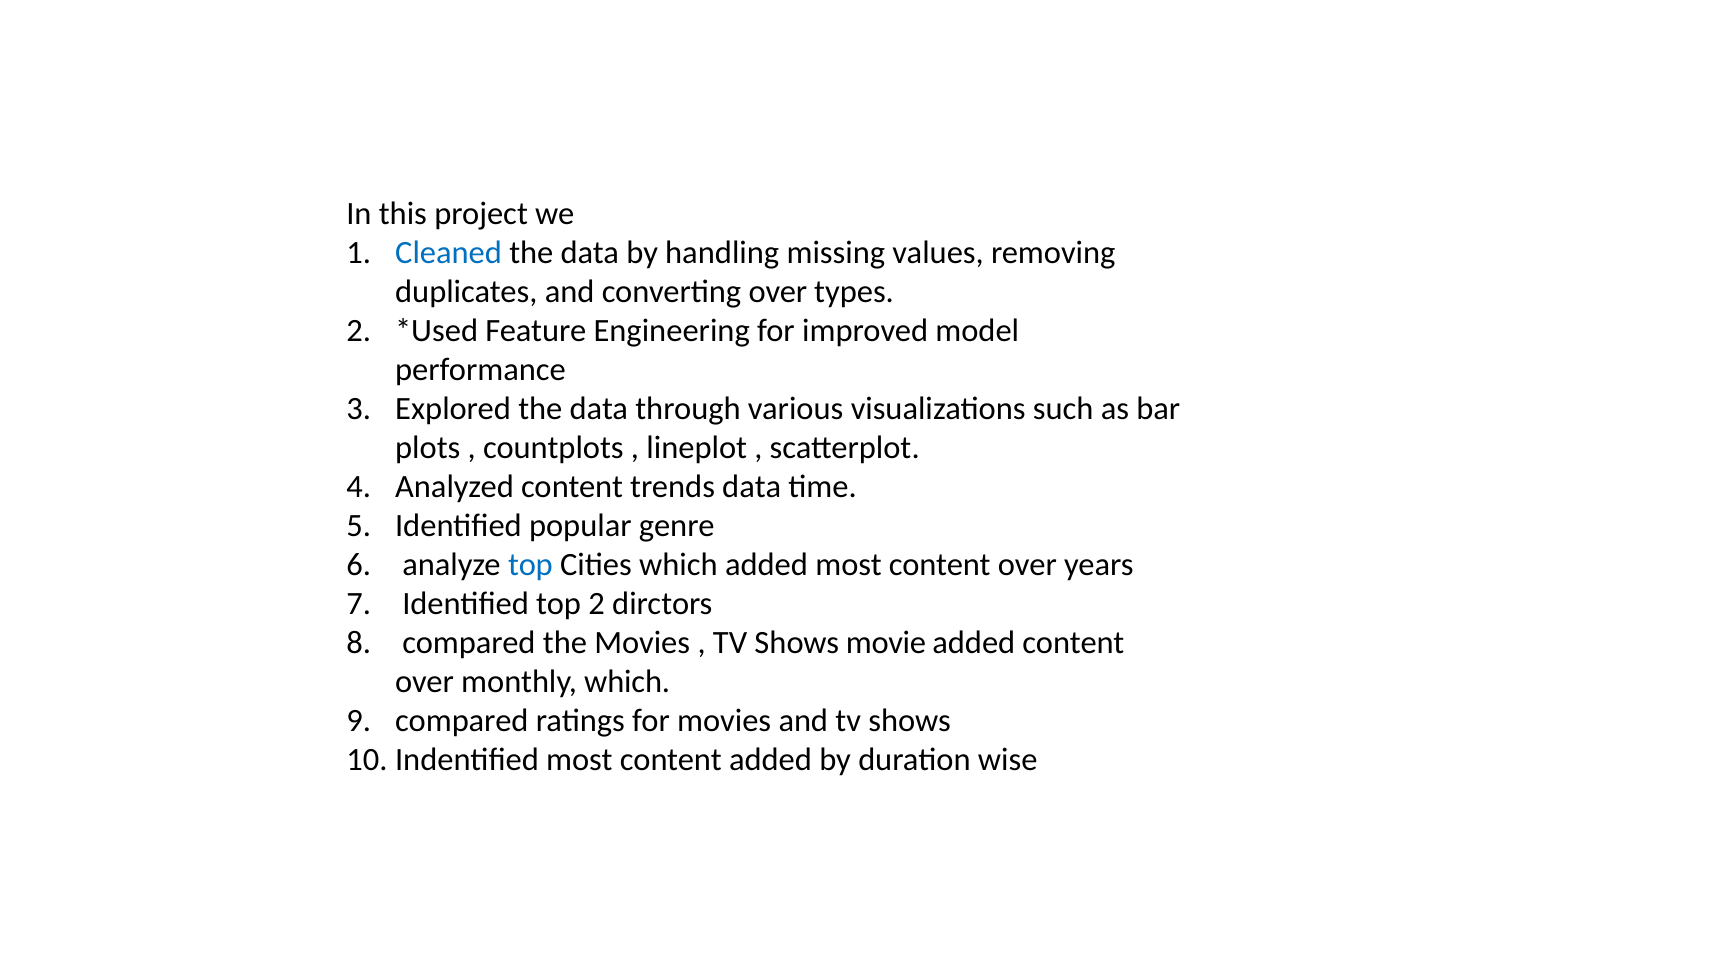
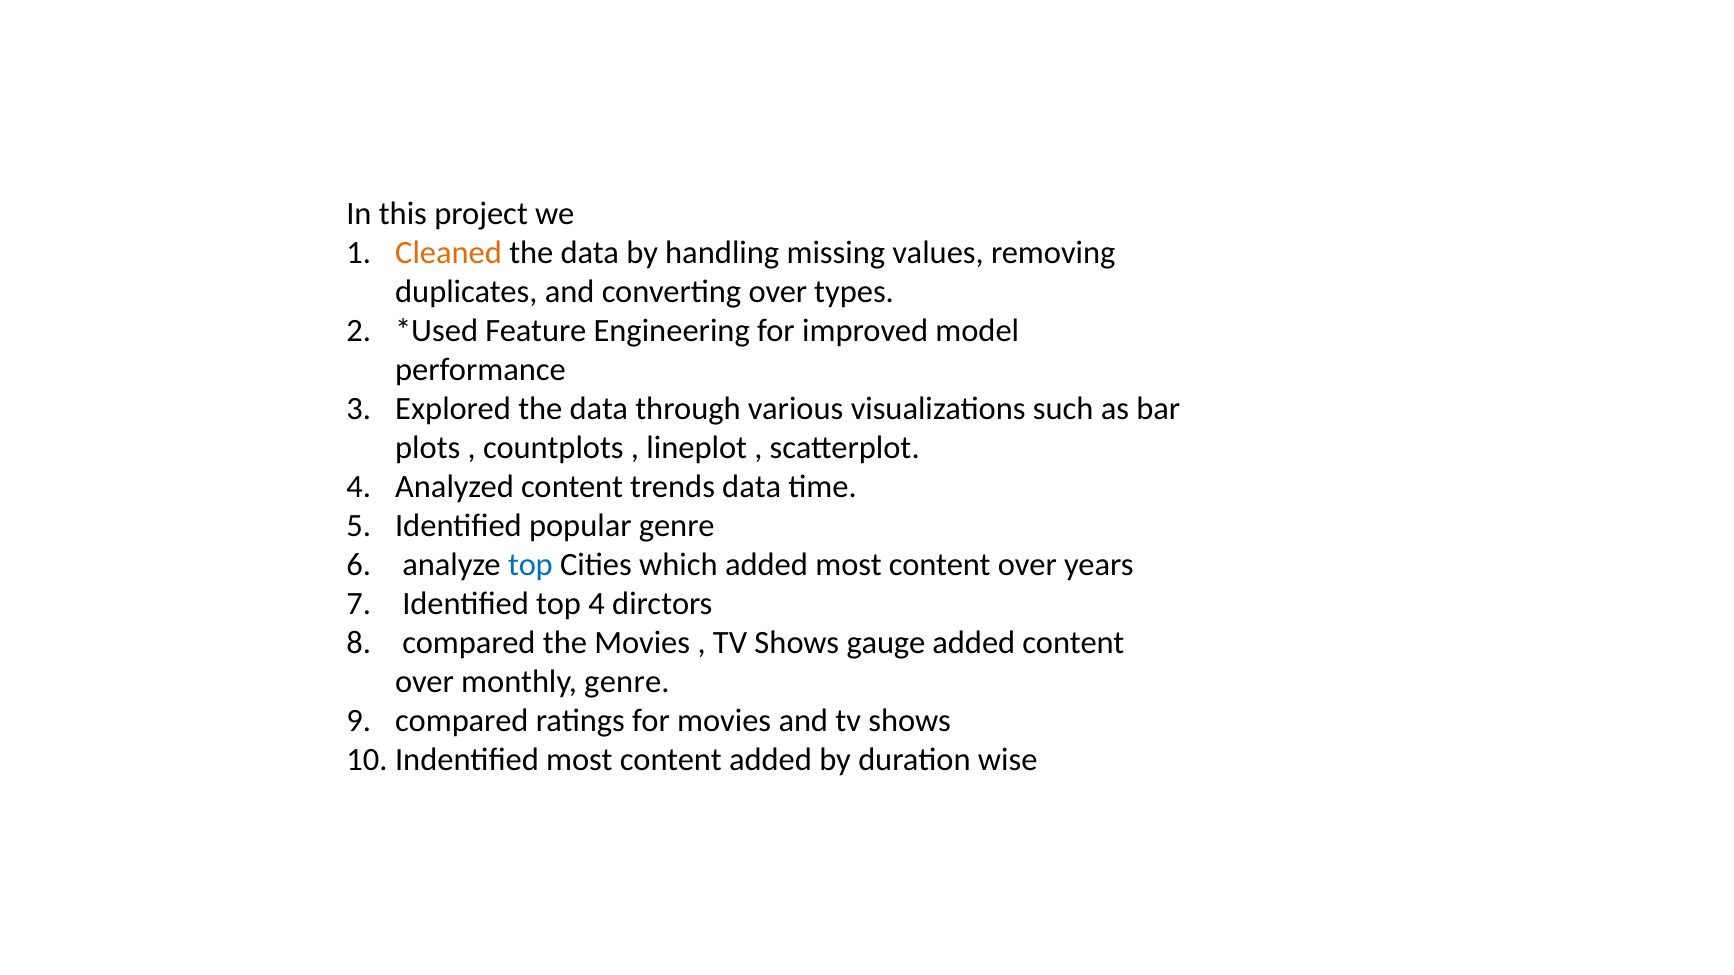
Cleaned colour: blue -> orange
top 2: 2 -> 4
movie: movie -> gauge
monthly which: which -> genre
